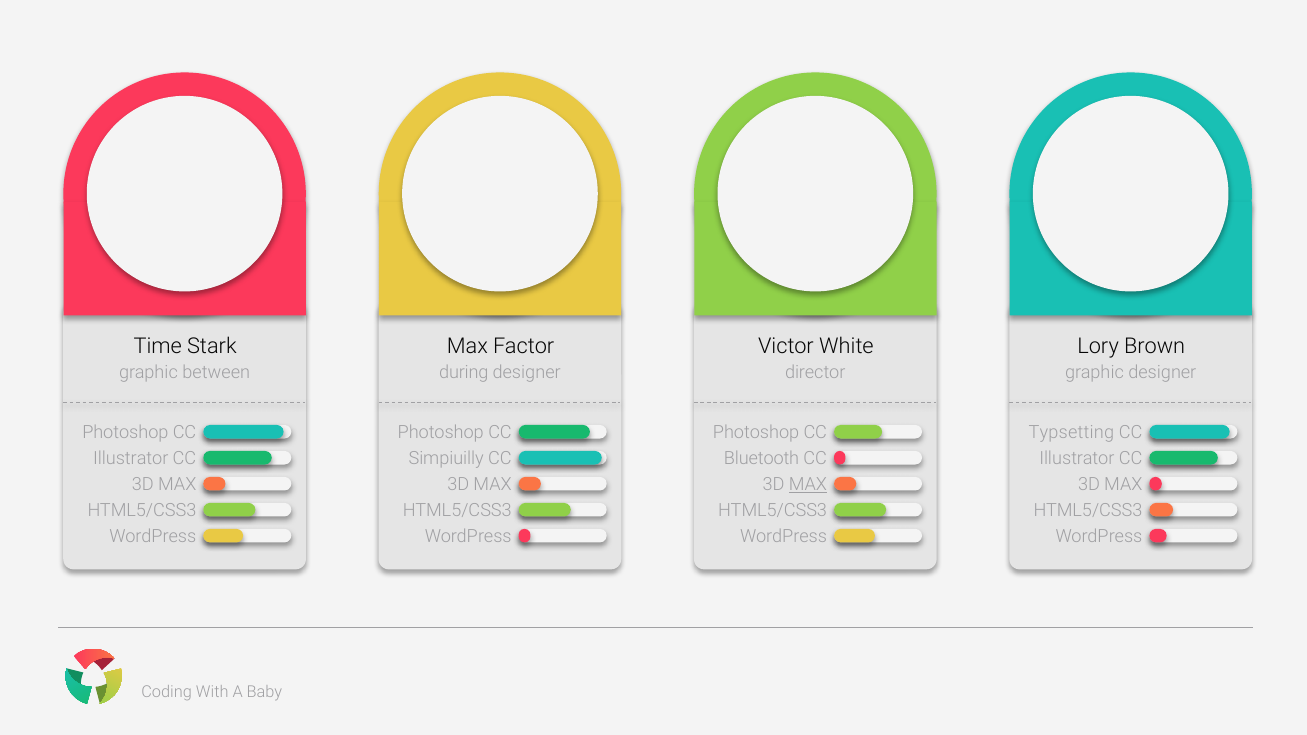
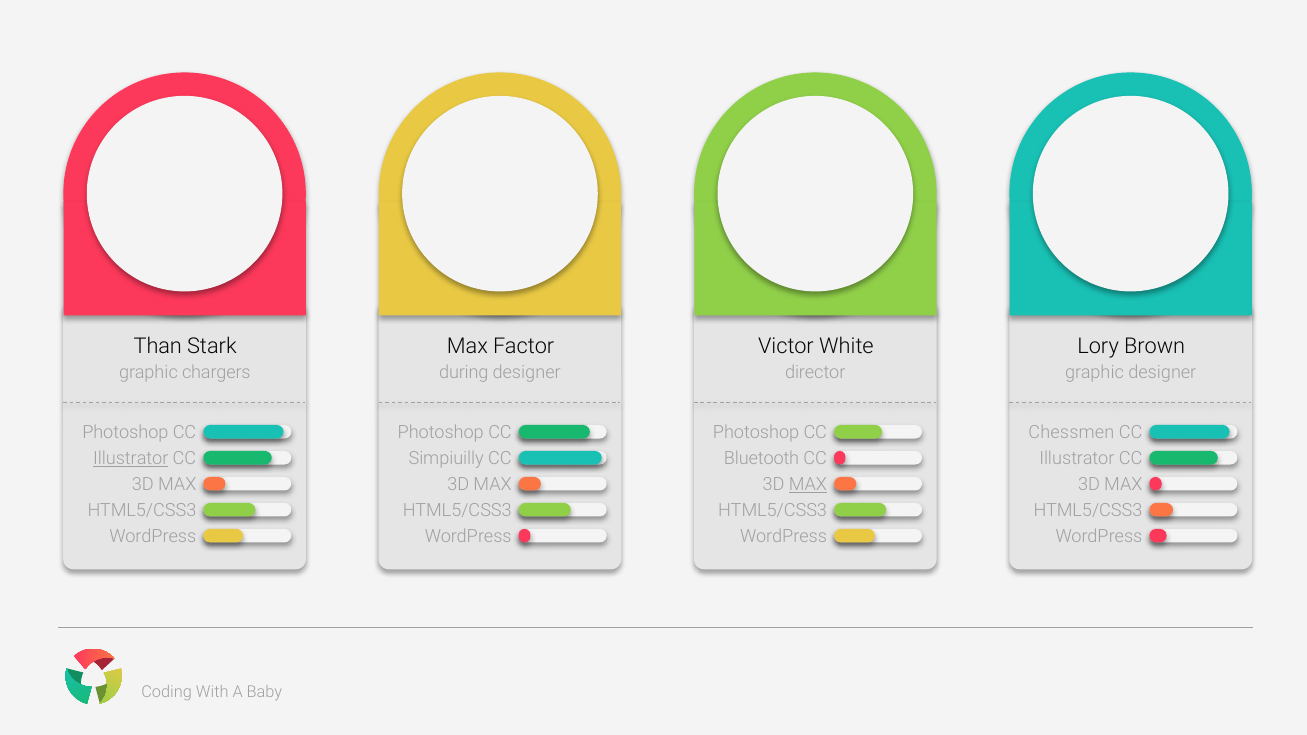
Time: Time -> Than
between: between -> chargers
Typsetting: Typsetting -> Chessmen
Illustrator at (131, 459) underline: none -> present
